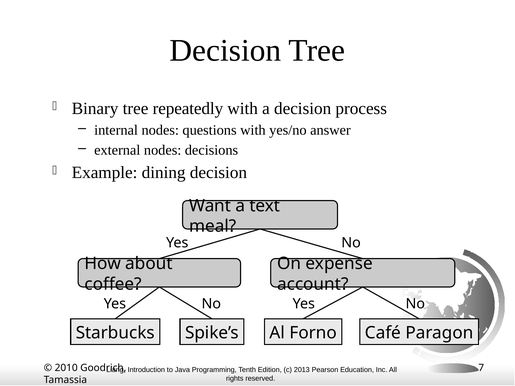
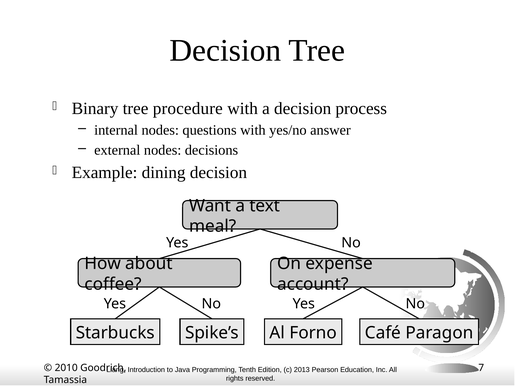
repeatedly: repeatedly -> procedure
